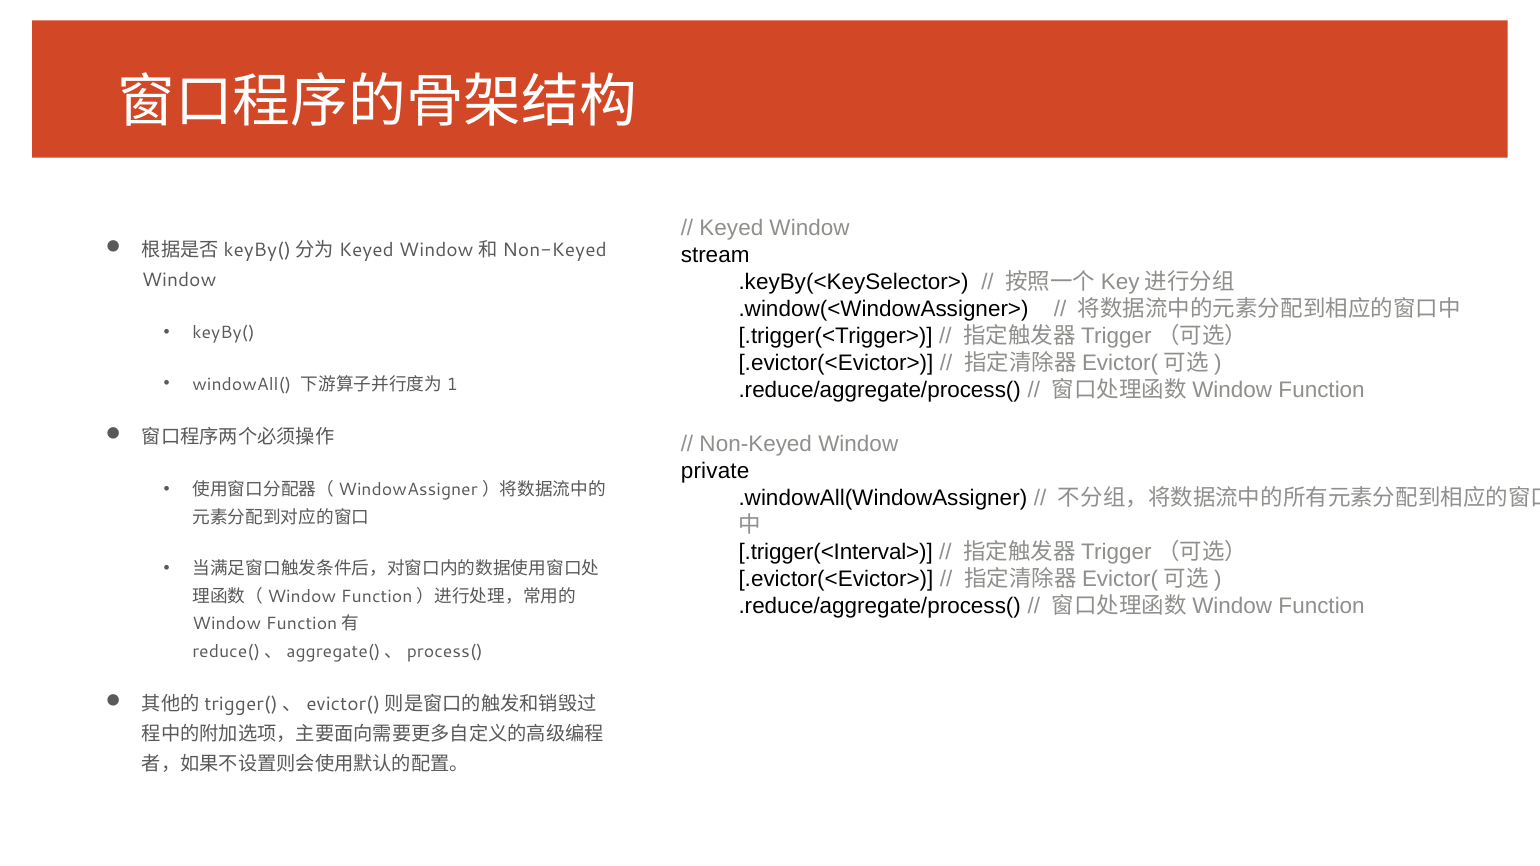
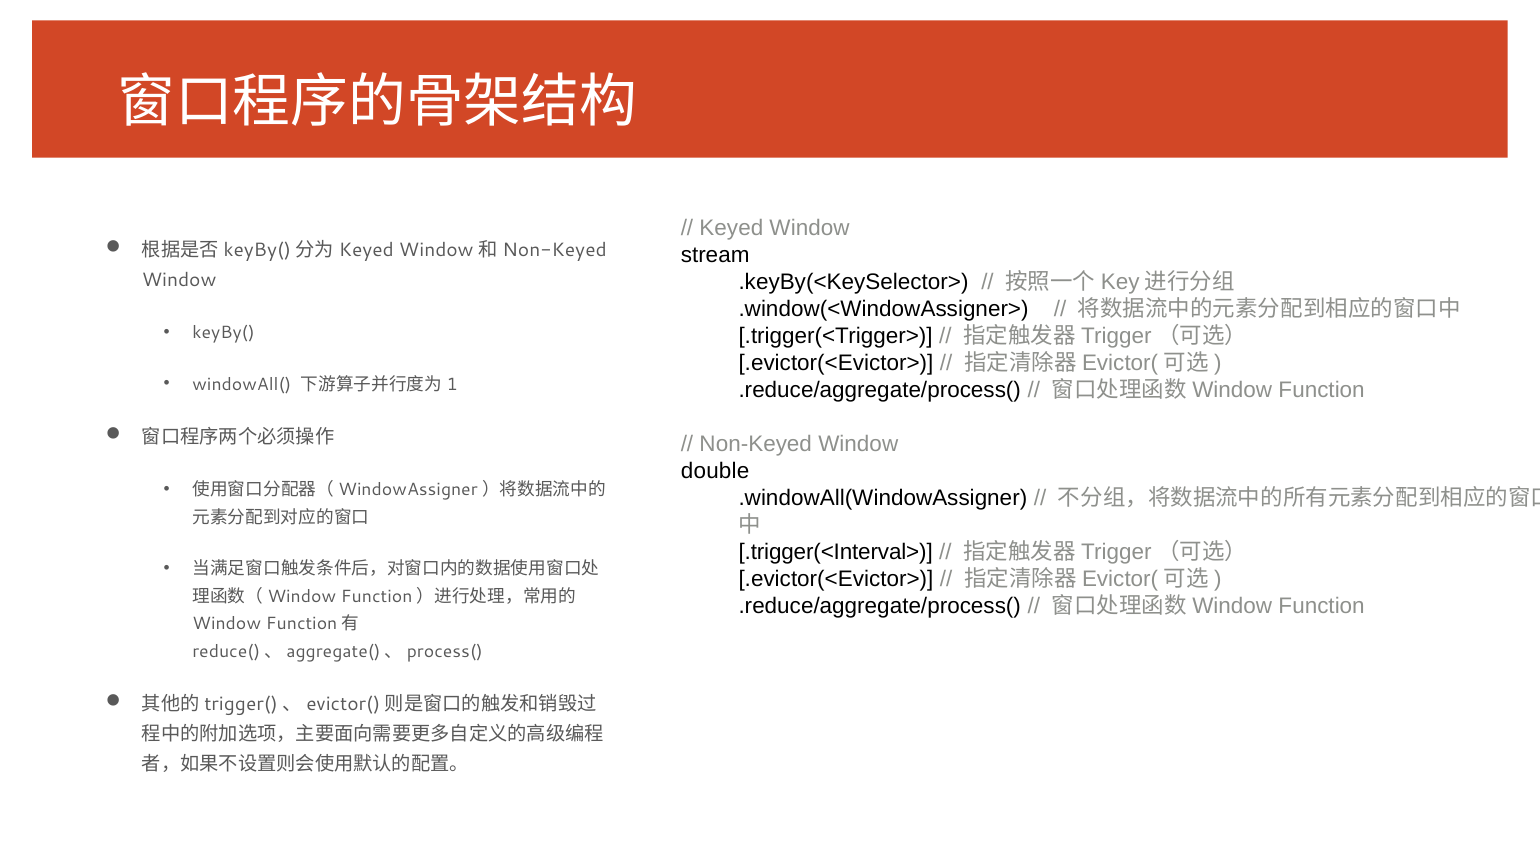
private: private -> double
